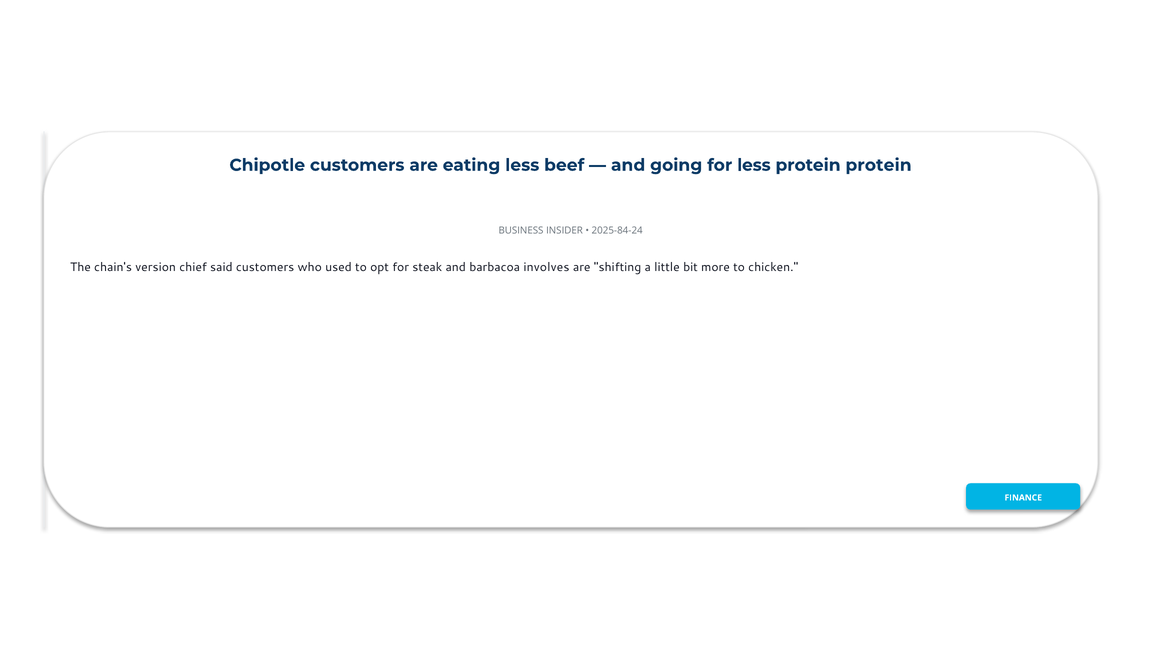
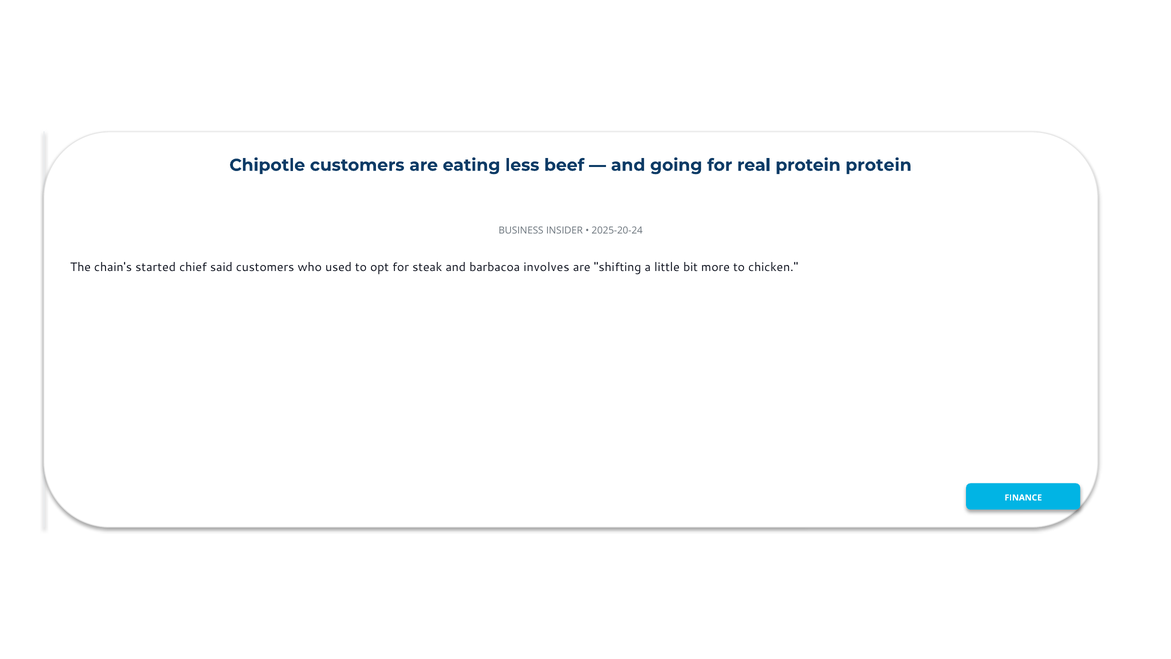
for less: less -> real
2025-84-24: 2025-84-24 -> 2025-20-24
version: version -> started
